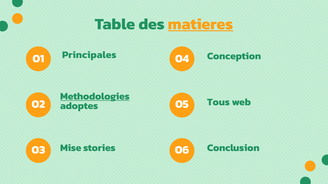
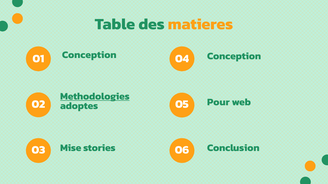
matieres underline: present -> none
Principales at (89, 55): Principales -> Conception
Tous: Tous -> Pour
